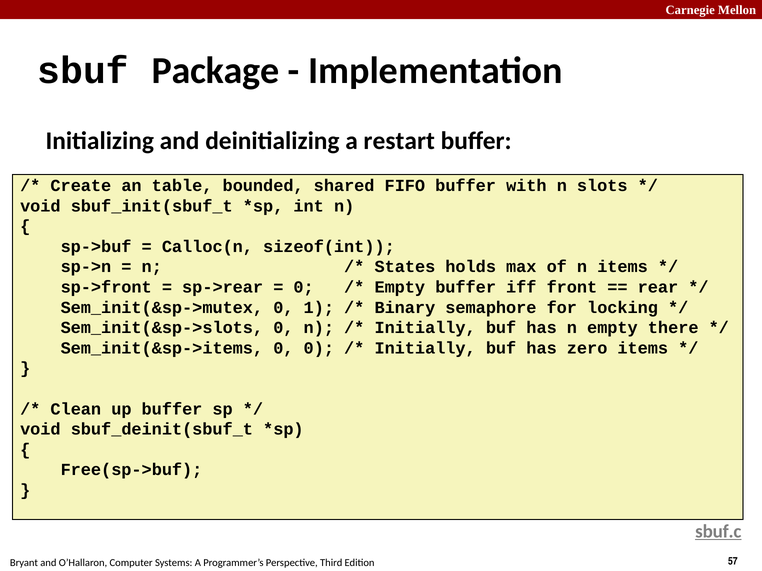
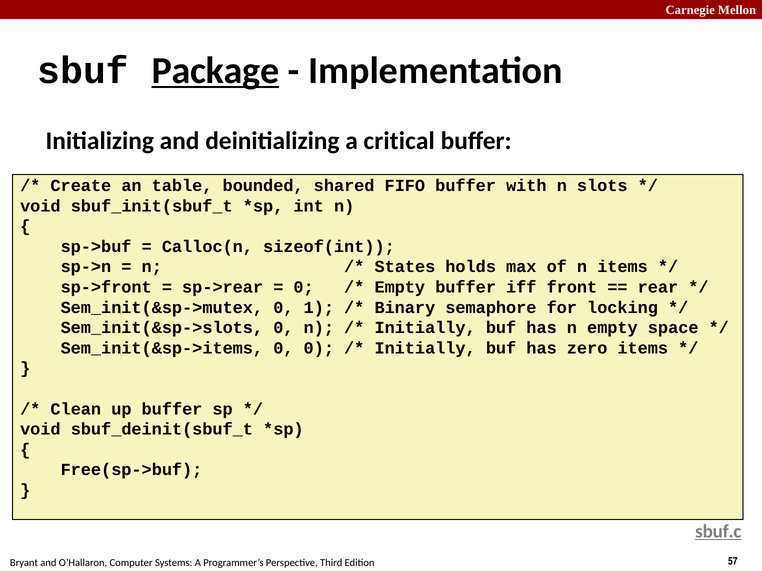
Package underline: none -> present
restart: restart -> critical
there: there -> space
